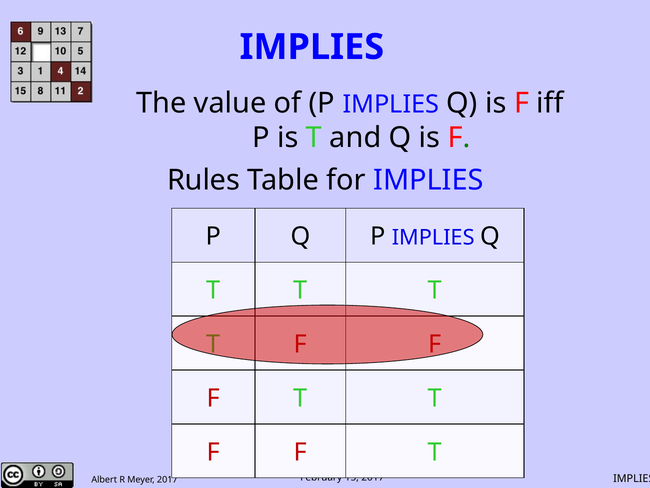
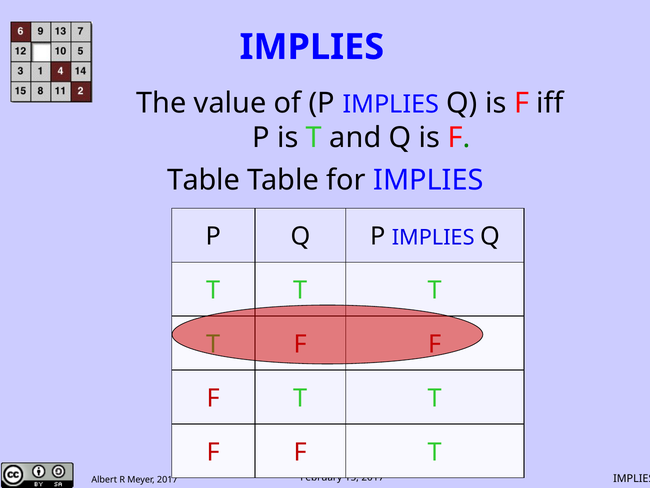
Rules at (204, 180): Rules -> Table
